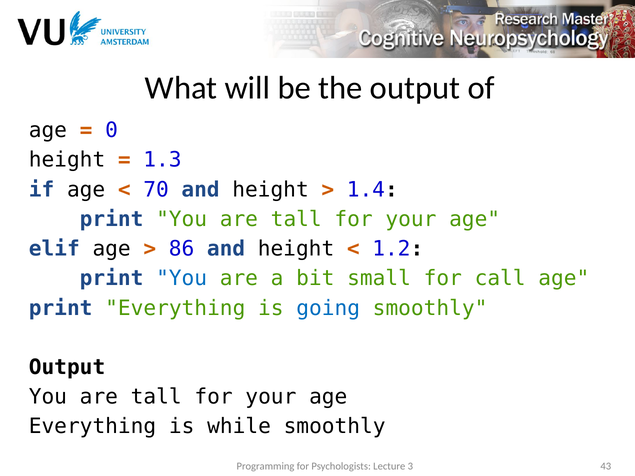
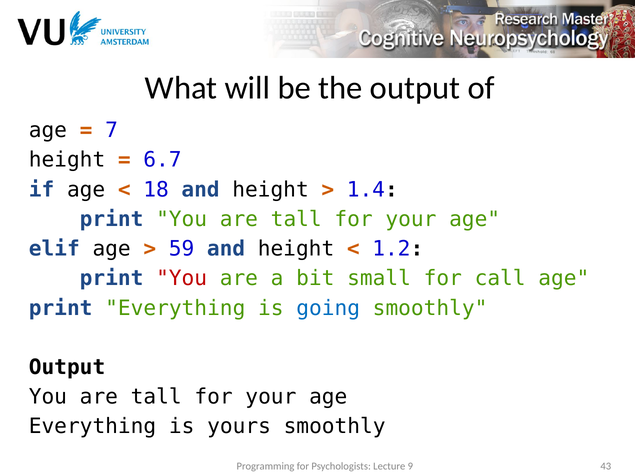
0: 0 -> 7
1.3: 1.3 -> 6.7
70: 70 -> 18
86: 86 -> 59
You at (182, 279) colour: blue -> red
while: while -> yours
3: 3 -> 9
